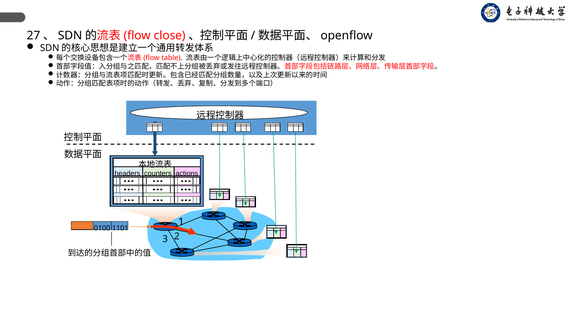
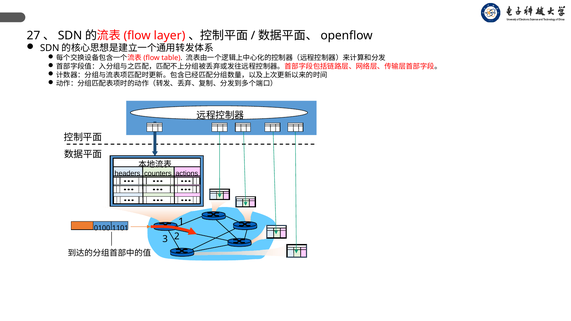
close: close -> layer
